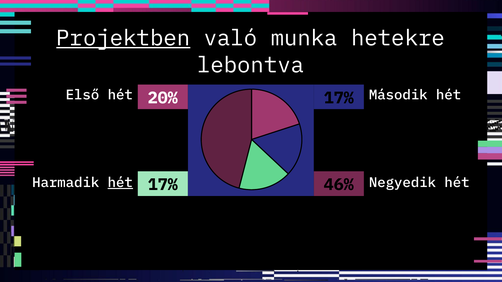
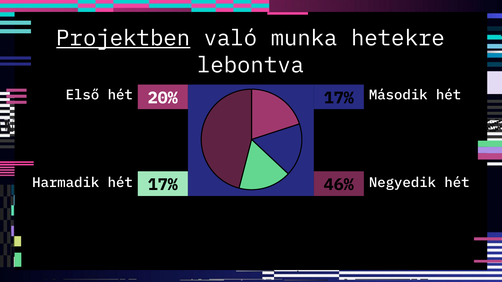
hét at (120, 183) underline: present -> none
